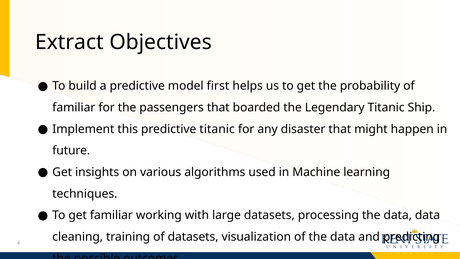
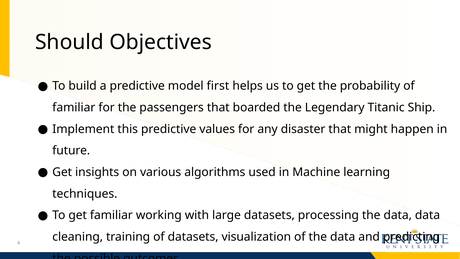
Extract: Extract -> Should
predictive titanic: titanic -> values
